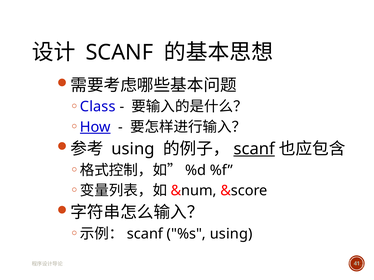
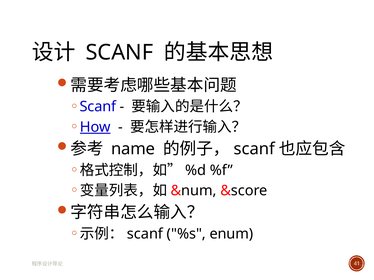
Class at (98, 107): Class -> Scanf
using at (133, 149): using -> name
scanf at (254, 149) underline: present -> none
%s using: using -> enum
